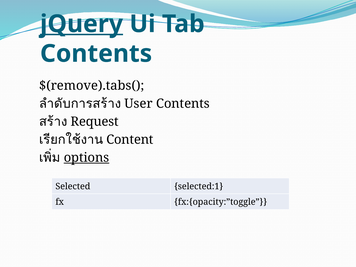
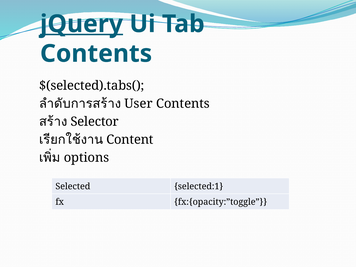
$(remove).tabs(: $(remove).tabs( -> $(selected).tabs(
Request: Request -> Selector
options underline: present -> none
